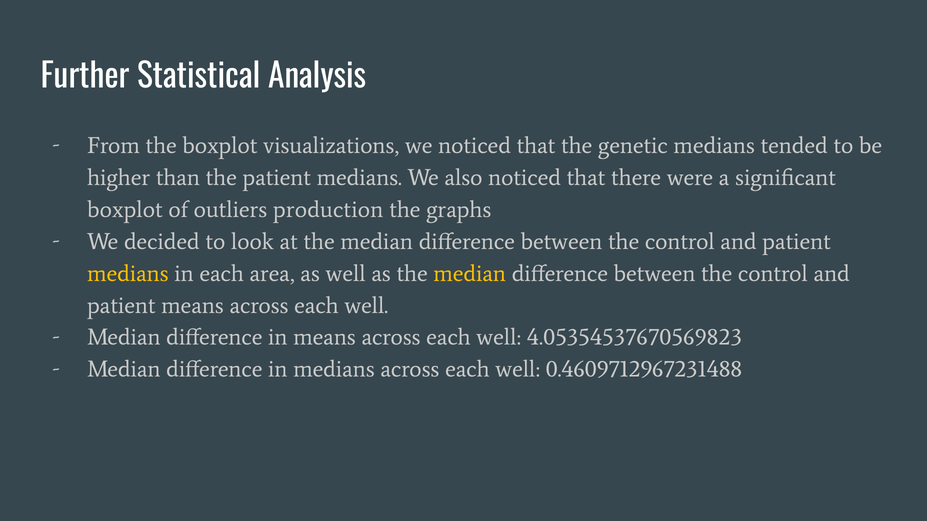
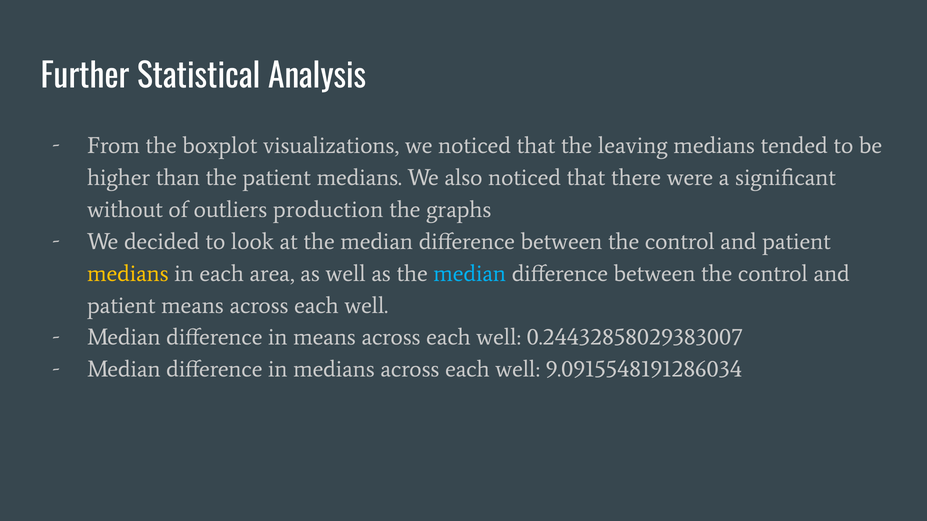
genetic: genetic -> leaving
boxplot at (125, 210): boxplot -> without
median at (470, 274) colour: yellow -> light blue
4.05354537670569823: 4.05354537670569823 -> 0.24432858029383007
0.4609712967231488: 0.4609712967231488 -> 9.0915548191286034
